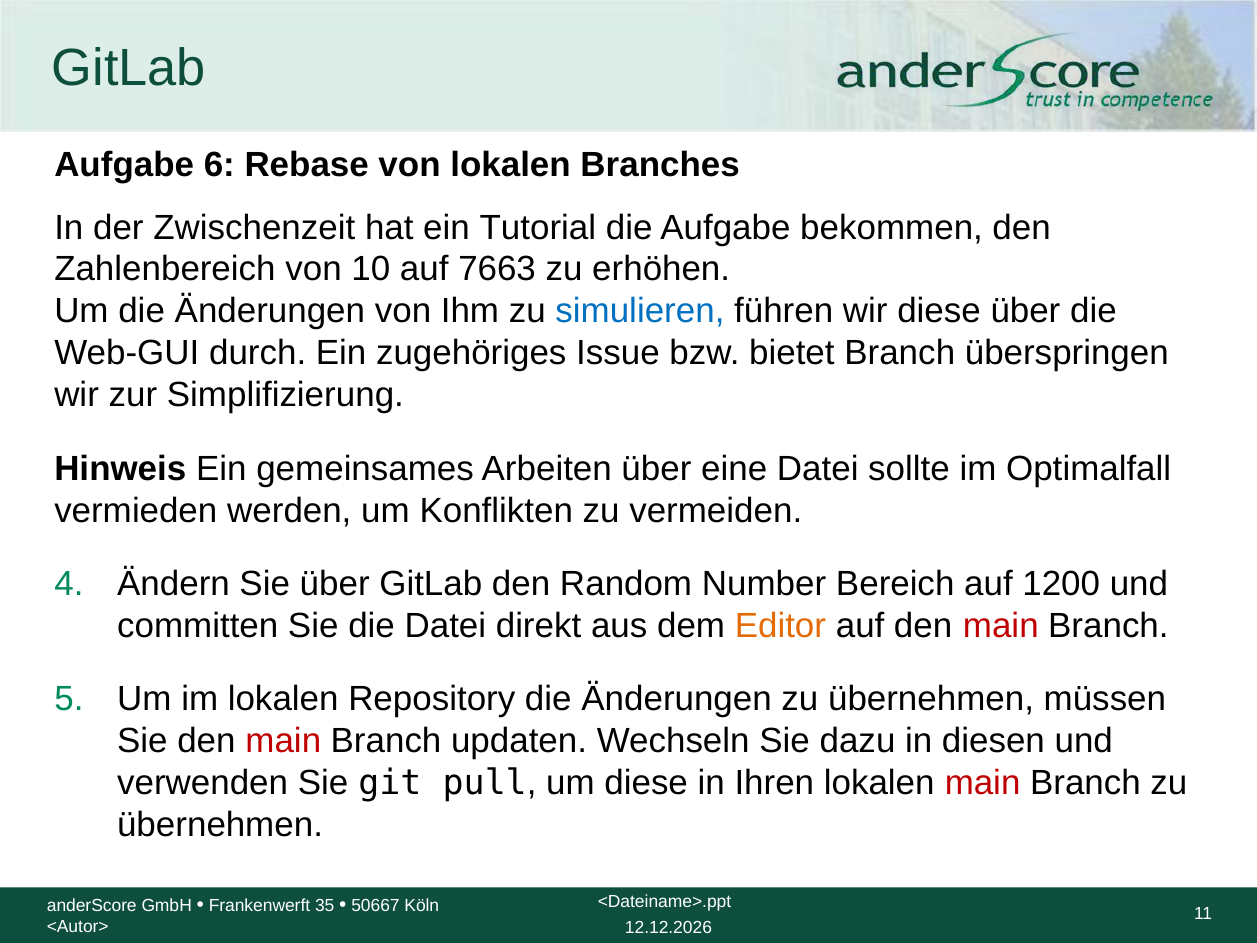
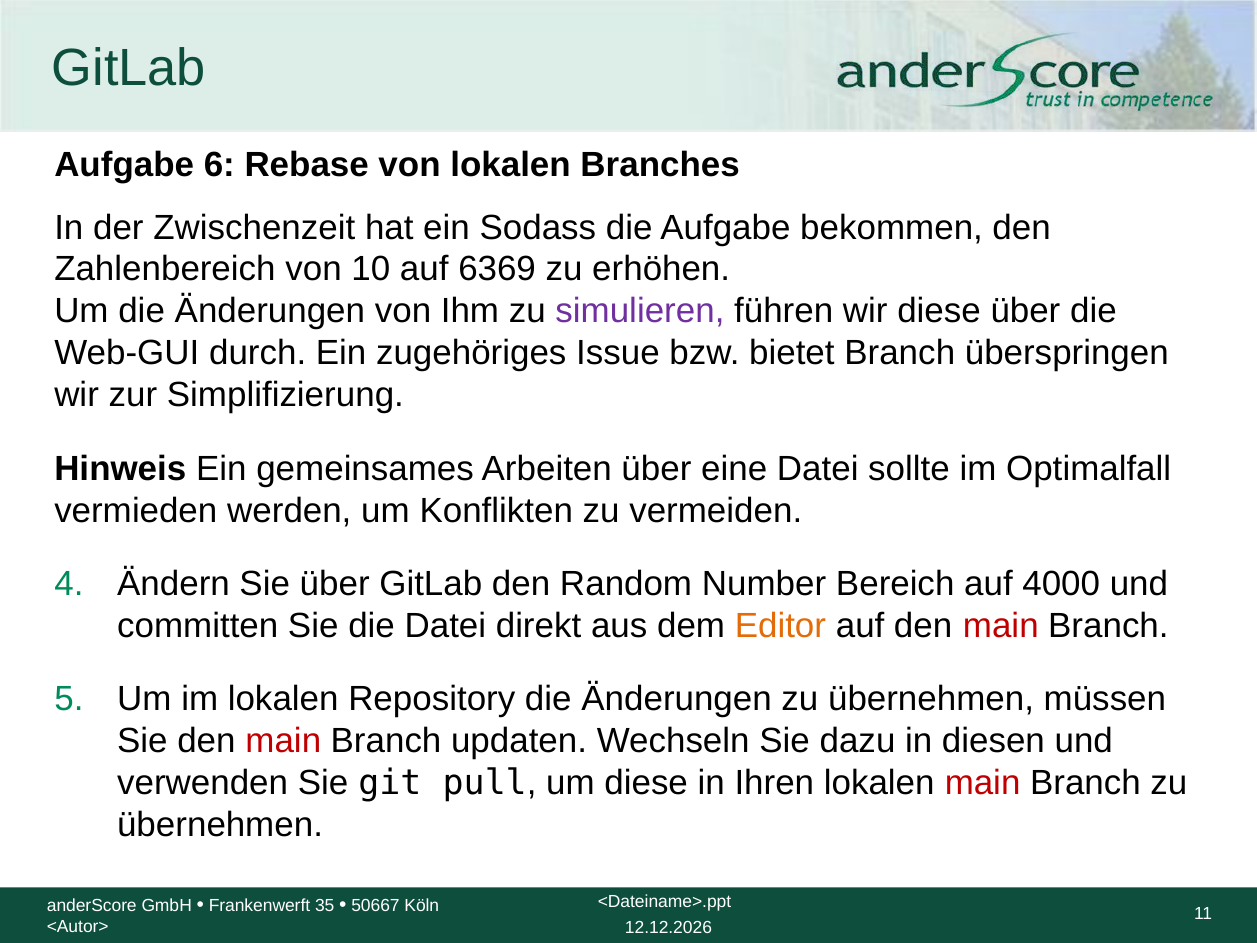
Tutorial: Tutorial -> Sodass
7663: 7663 -> 6369
simulieren colour: blue -> purple
1200: 1200 -> 4000
